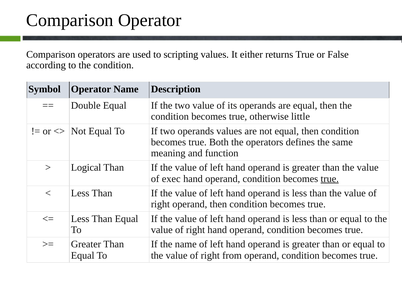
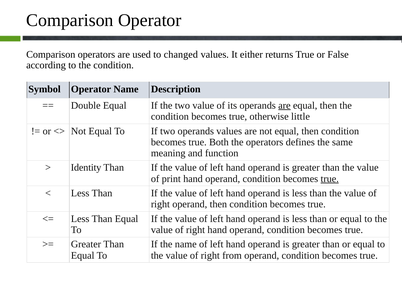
scripting: scripting -> changed
are at (284, 106) underline: none -> present
Logical: Logical -> Identity
exec: exec -> print
